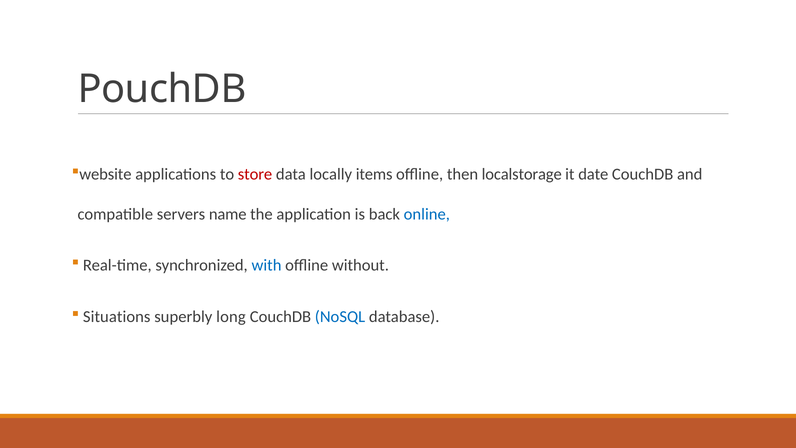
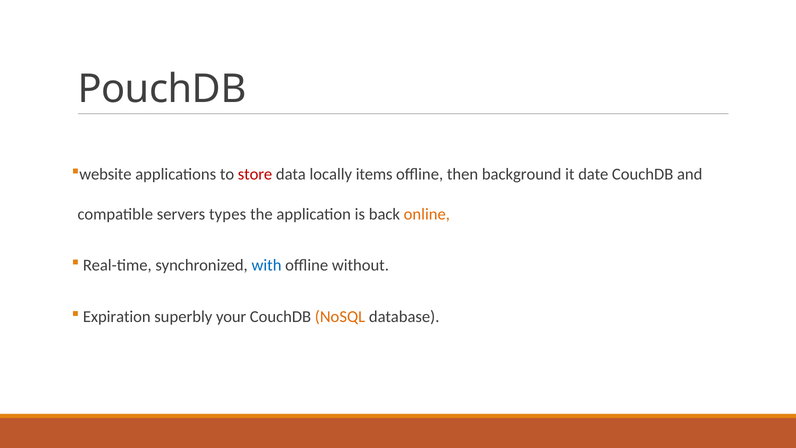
localstorage: localstorage -> background
name: name -> types
online colour: blue -> orange
Situations: Situations -> Expiration
long: long -> your
NoSQL colour: blue -> orange
